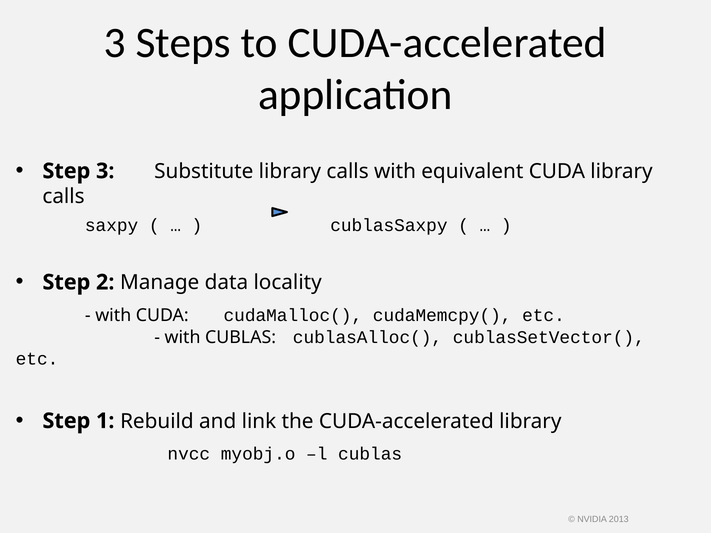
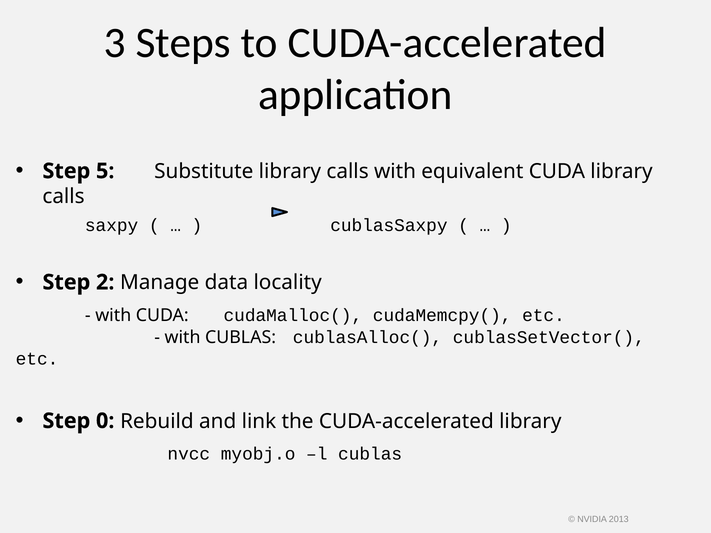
Step 3: 3 -> 5
1: 1 -> 0
